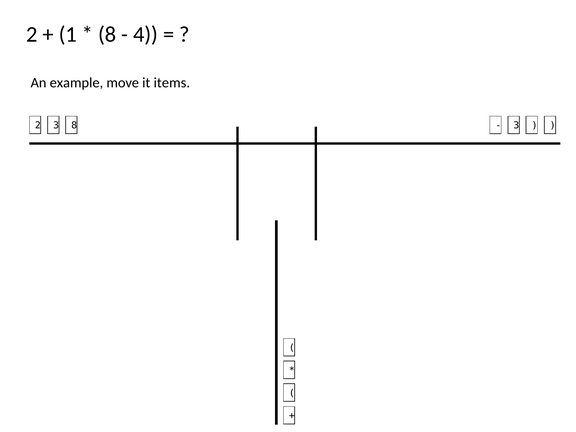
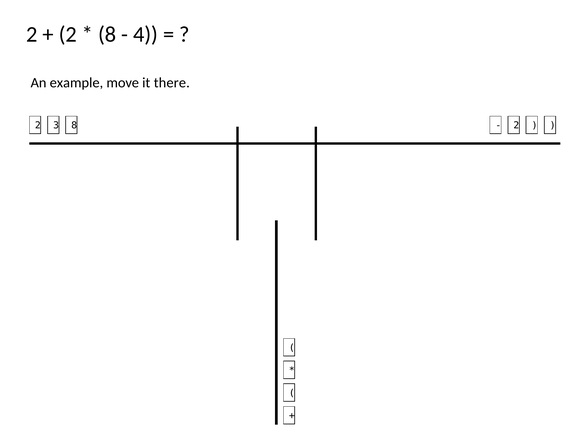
1 at (68, 34): 1 -> 2
items: items -> there
3 at (516, 125): 3 -> 2
